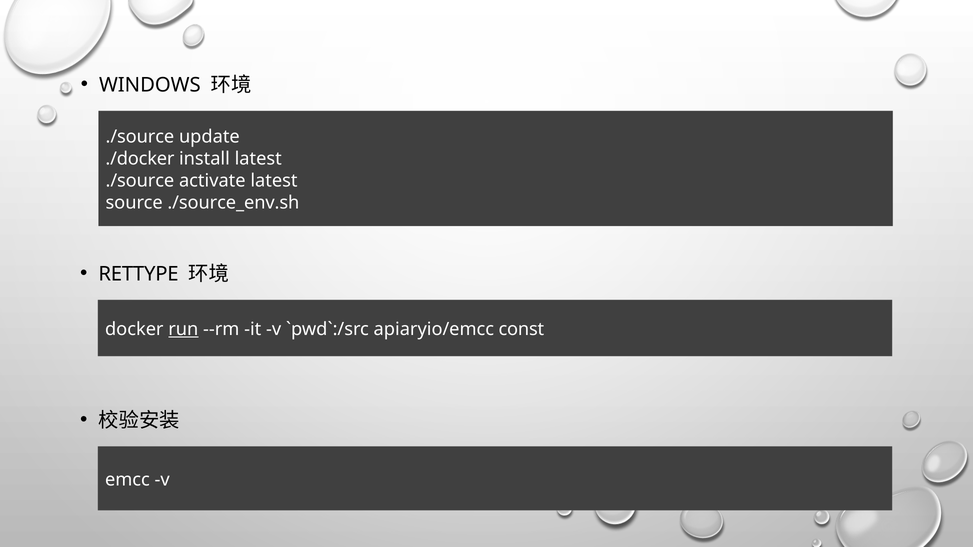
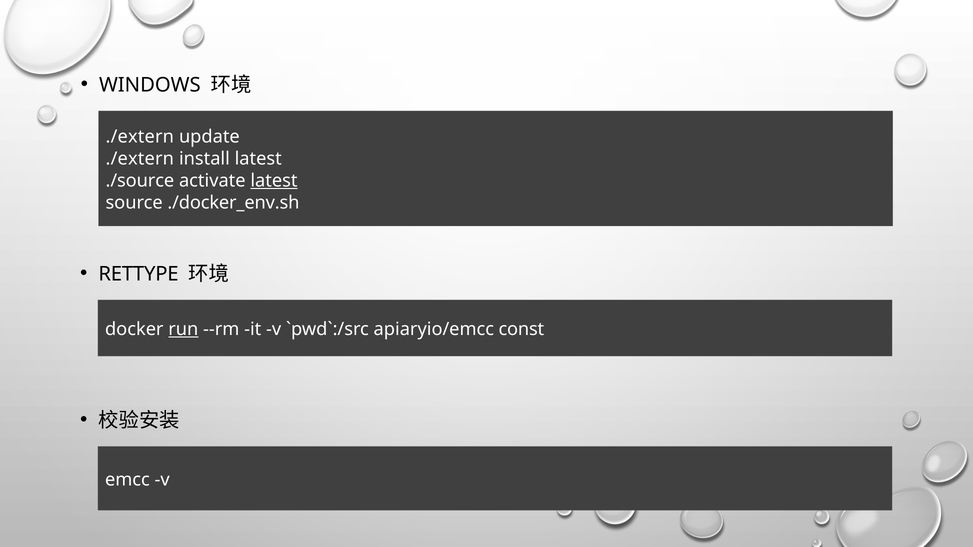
./source at (140, 137): ./source -> ./extern
./docker at (140, 159): ./docker -> ./extern
latest at (274, 181) underline: none -> present
./source_env.sh: ./source_env.sh -> ./docker_env.sh
